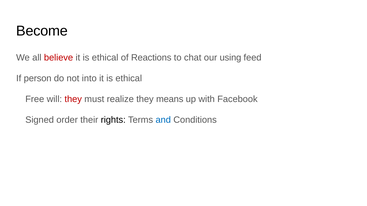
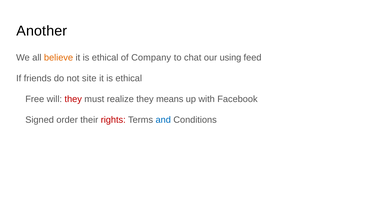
Become: Become -> Another
believe colour: red -> orange
Reactions: Reactions -> Company
person: person -> friends
into: into -> site
rights colour: black -> red
